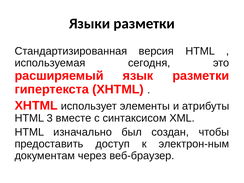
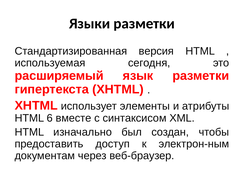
3: 3 -> 6
